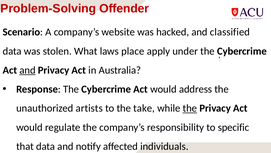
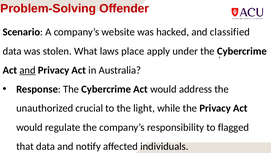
artists: artists -> crucial
take: take -> light
the at (190, 108) underline: present -> none
specific: specific -> flagged
